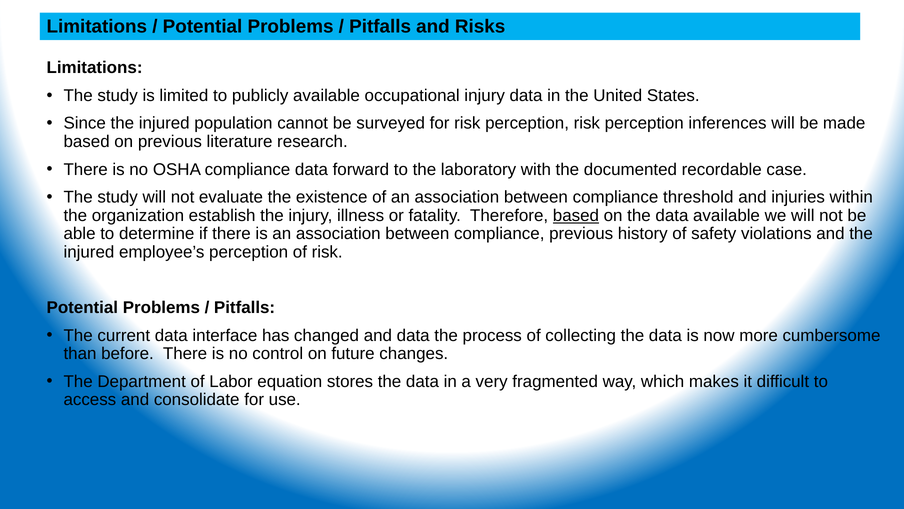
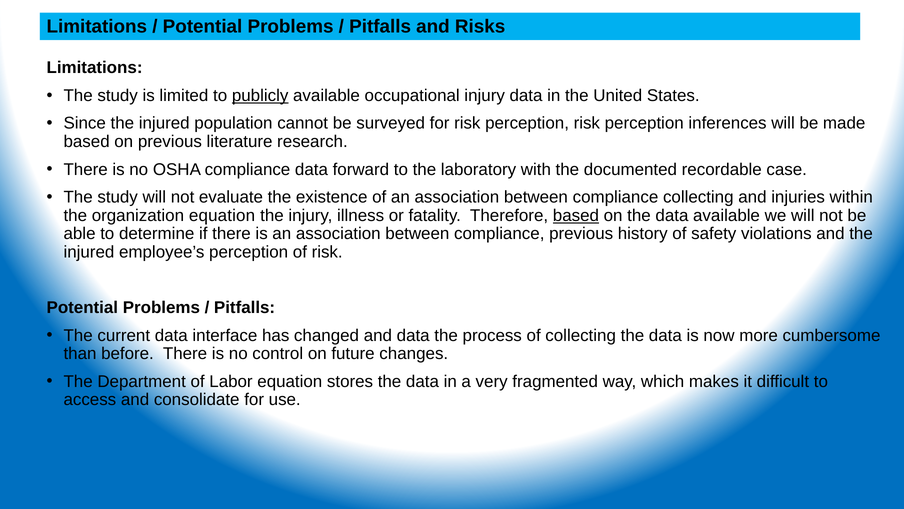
publicly underline: none -> present
compliance threshold: threshold -> collecting
organization establish: establish -> equation
